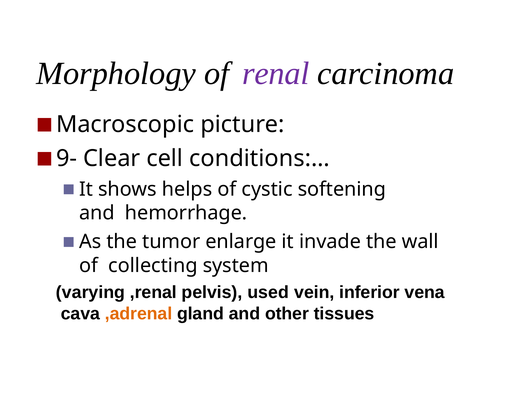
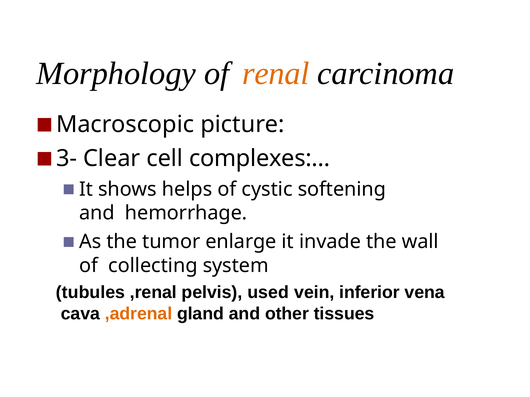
renal colour: purple -> orange
9-: 9- -> 3-
conditions:…: conditions:… -> complexes:…
varying: varying -> tubules
